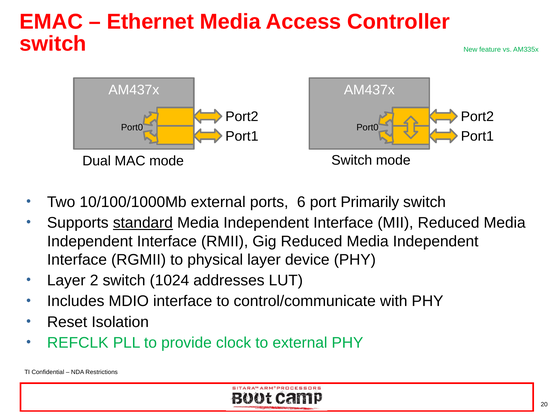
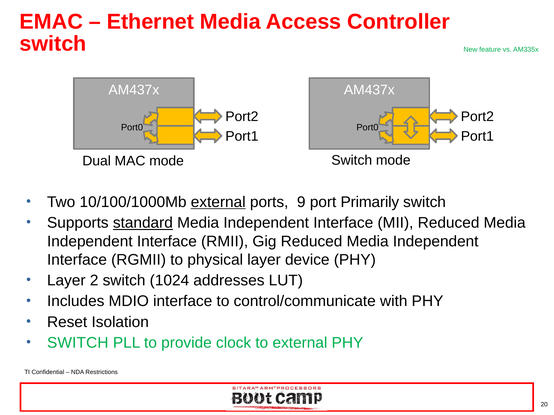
external at (218, 202) underline: none -> present
6: 6 -> 9
REFCLK at (78, 343): REFCLK -> SWITCH
